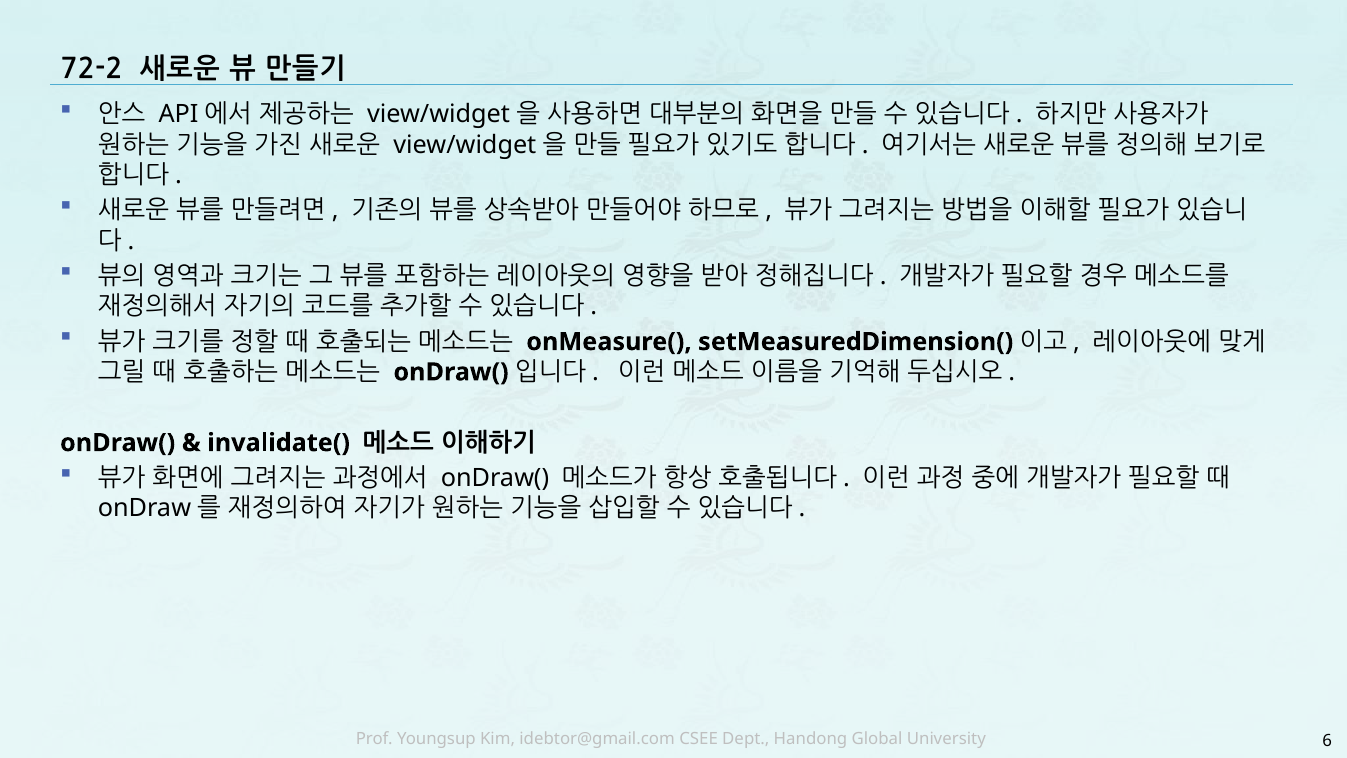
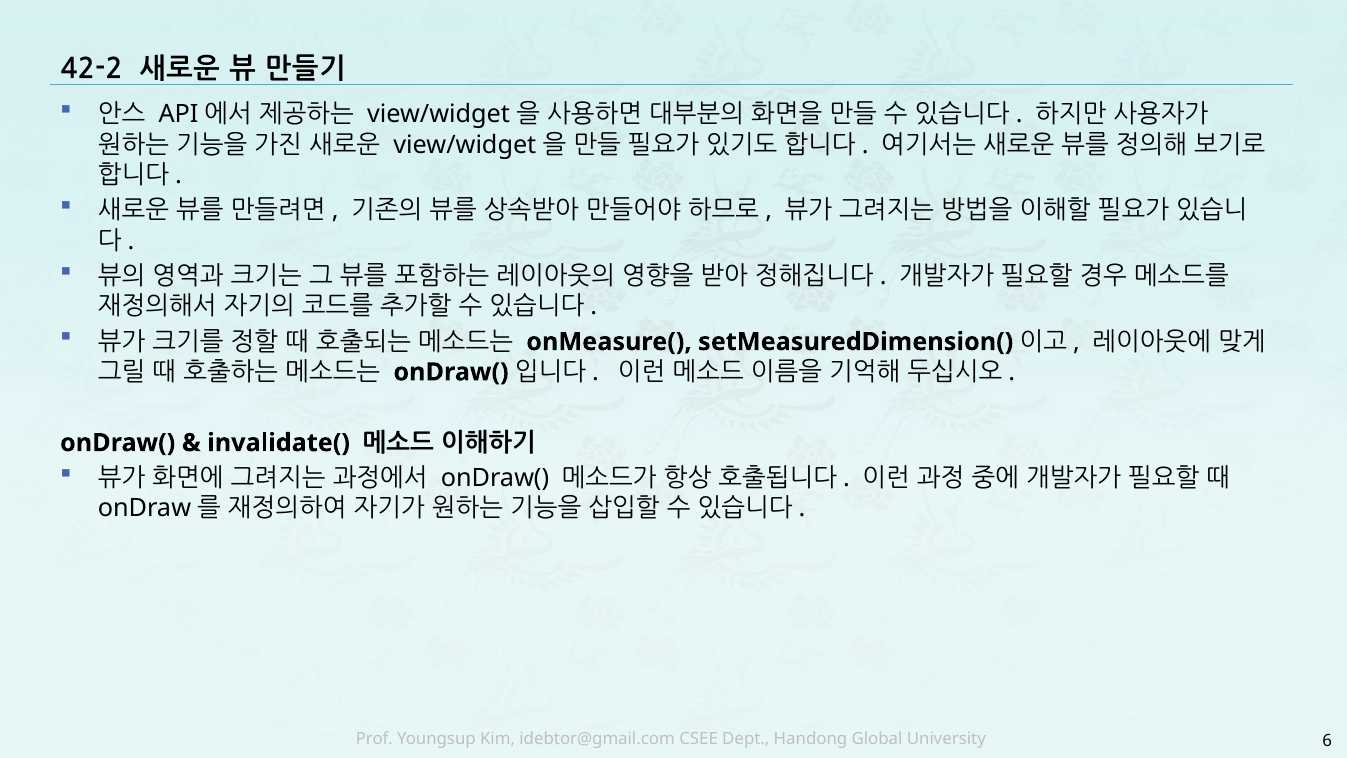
72-2: 72-2 -> 42-2
